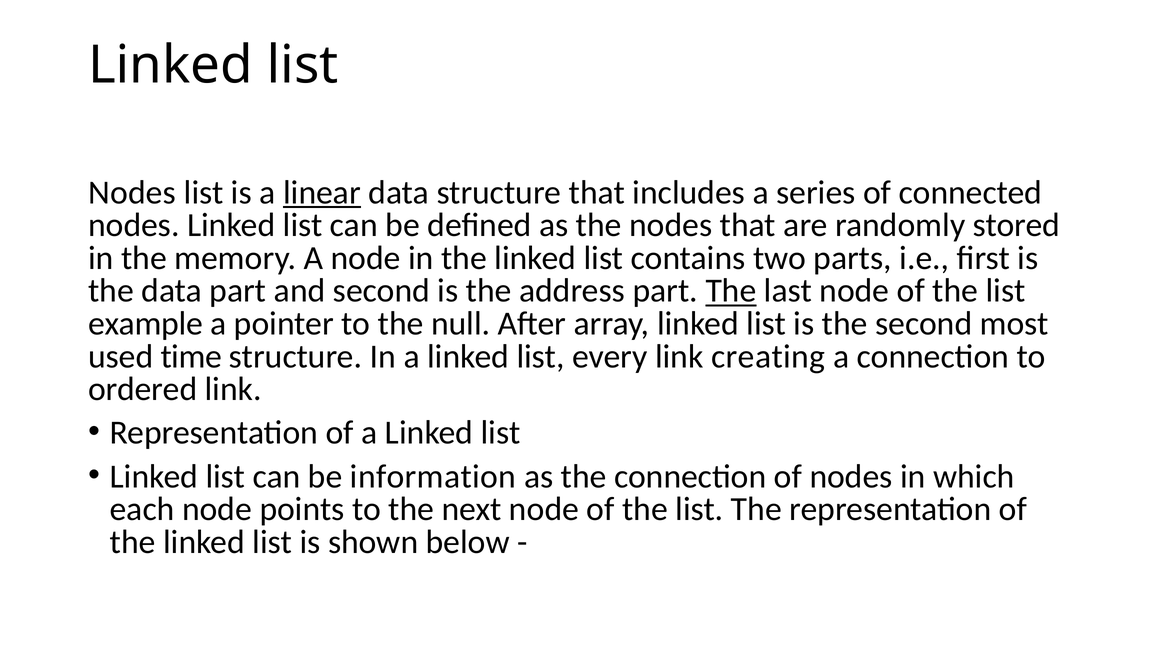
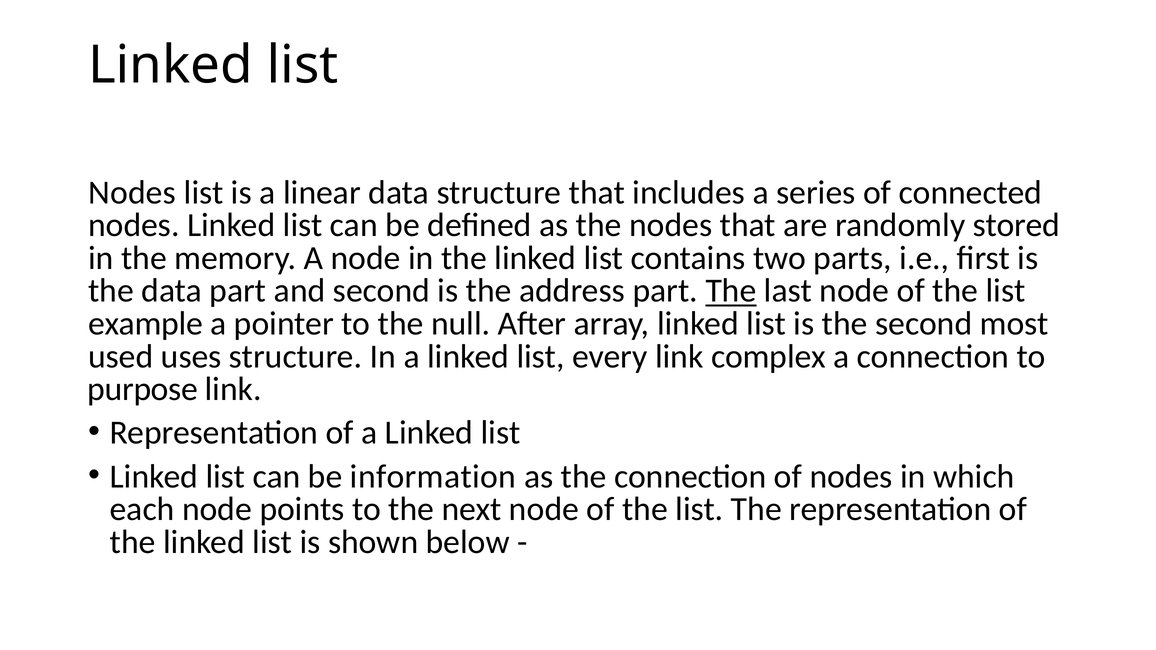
linear underline: present -> none
time: time -> uses
creating: creating -> complex
ordered: ordered -> purpose
